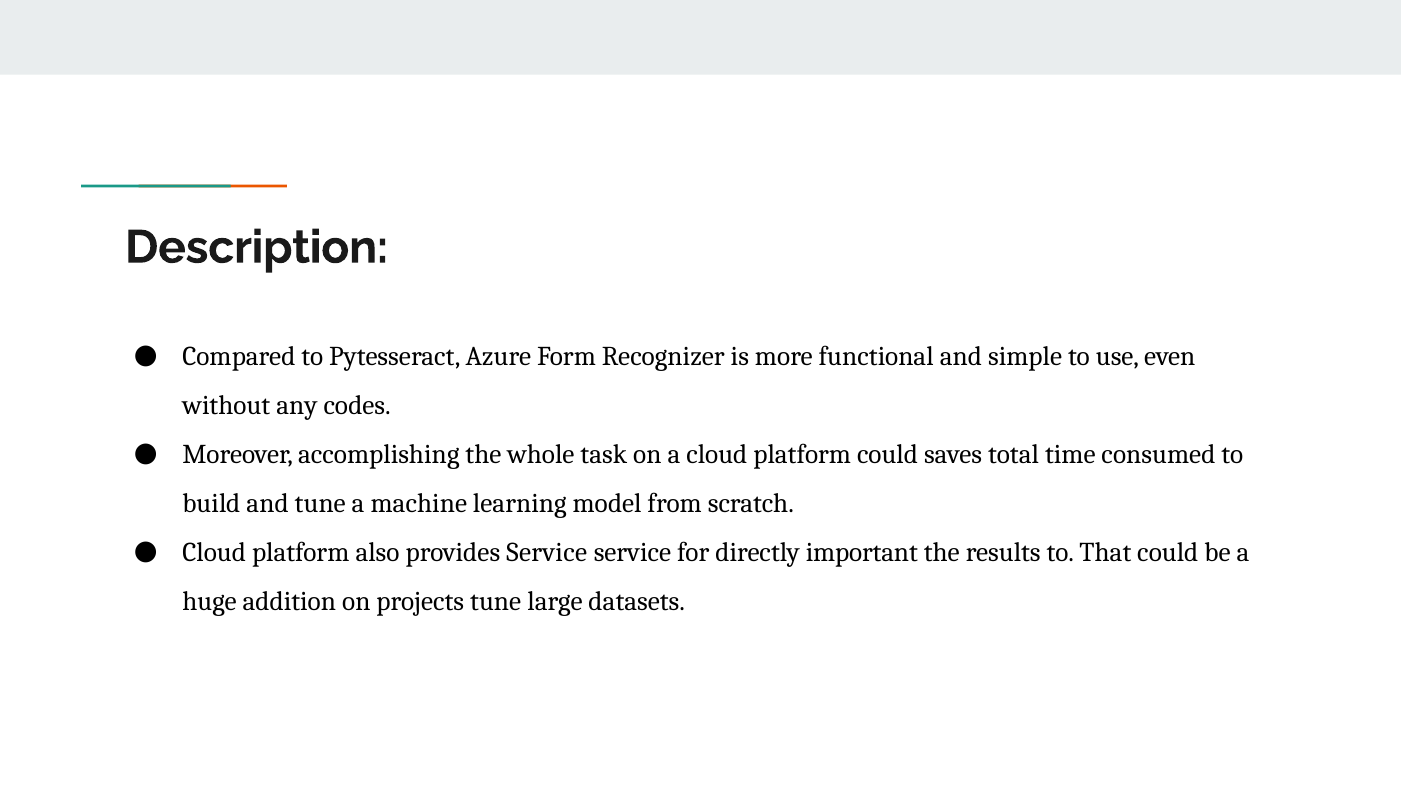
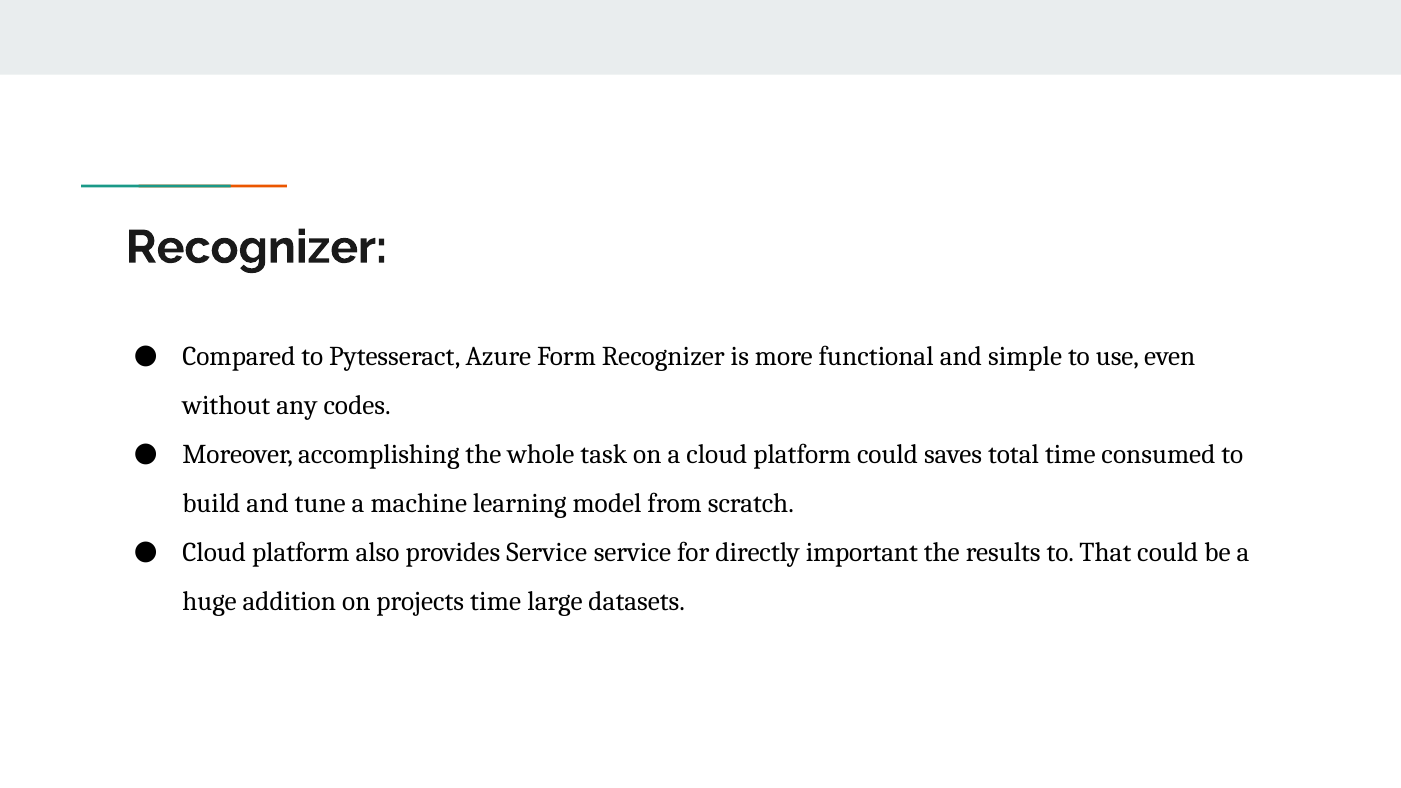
Description at (257, 247): Description -> Recognizer
projects tune: tune -> time
